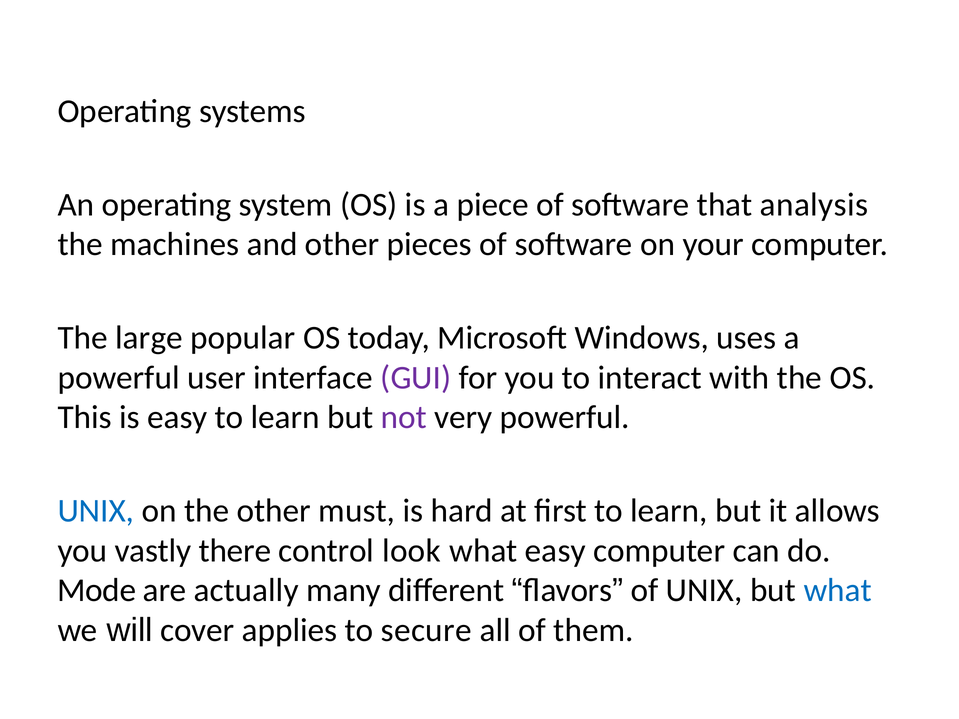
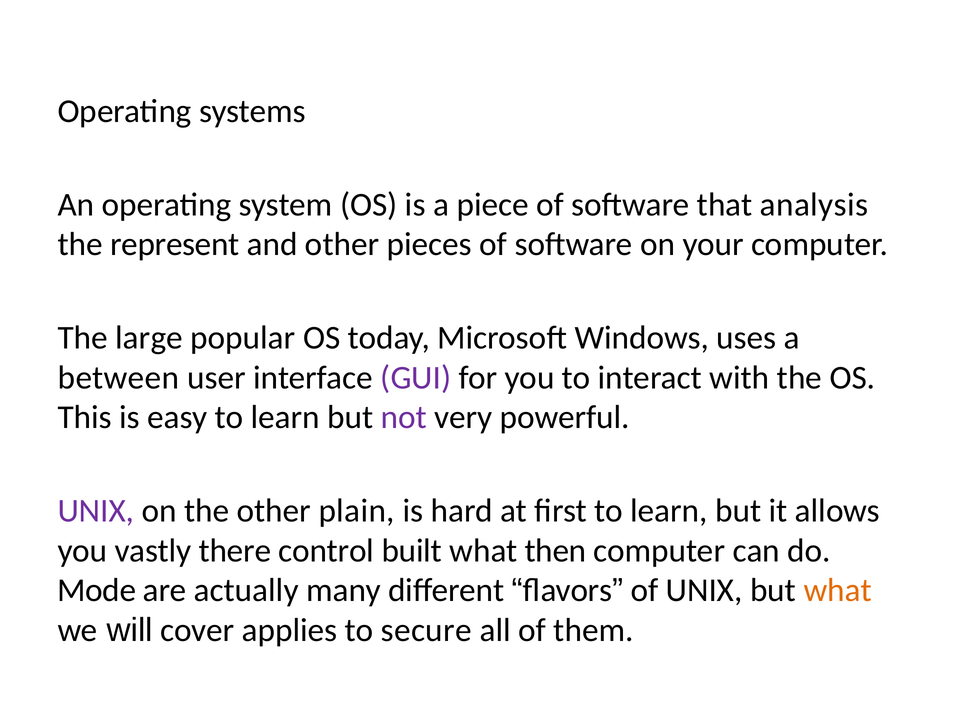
machines: machines -> represent
powerful at (119, 378): powerful -> between
UNIX at (96, 511) colour: blue -> purple
must: must -> plain
look: look -> built
what easy: easy -> then
what at (838, 591) colour: blue -> orange
